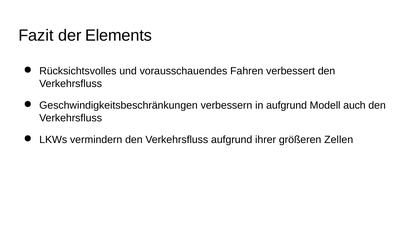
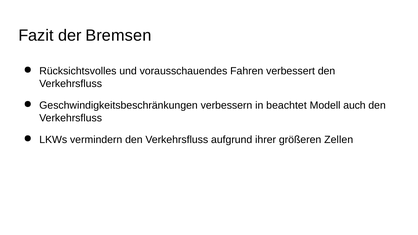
Elements: Elements -> Bremsen
in aufgrund: aufgrund -> beachtet
